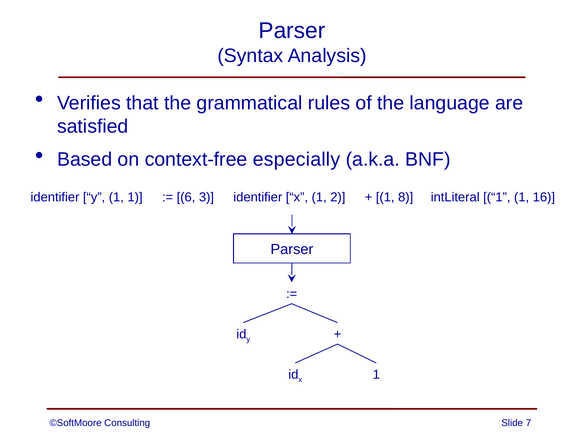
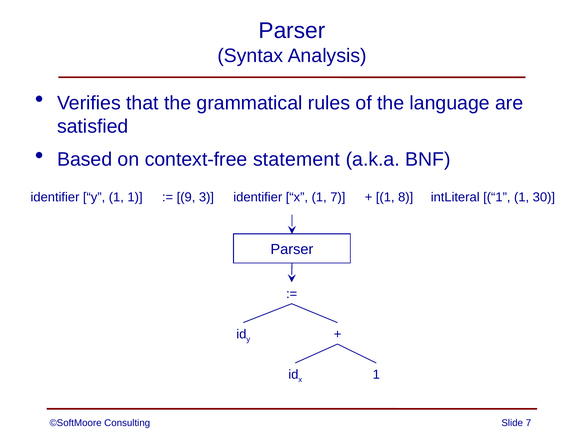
especially: especially -> statement
6: 6 -> 9
1 2: 2 -> 7
16: 16 -> 30
